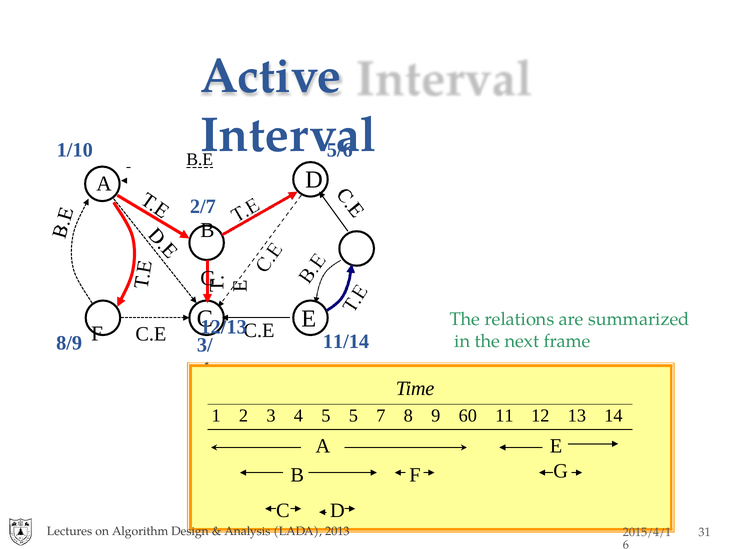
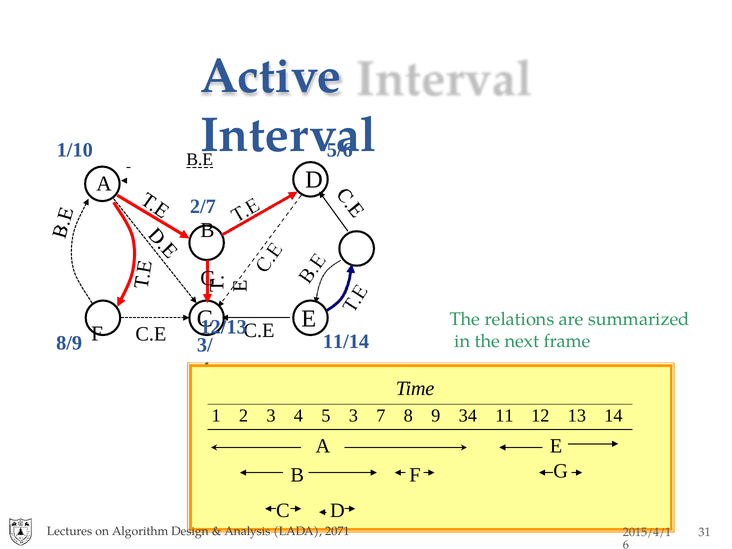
5 5: 5 -> 3
60: 60 -> 34
2013: 2013 -> 2071
